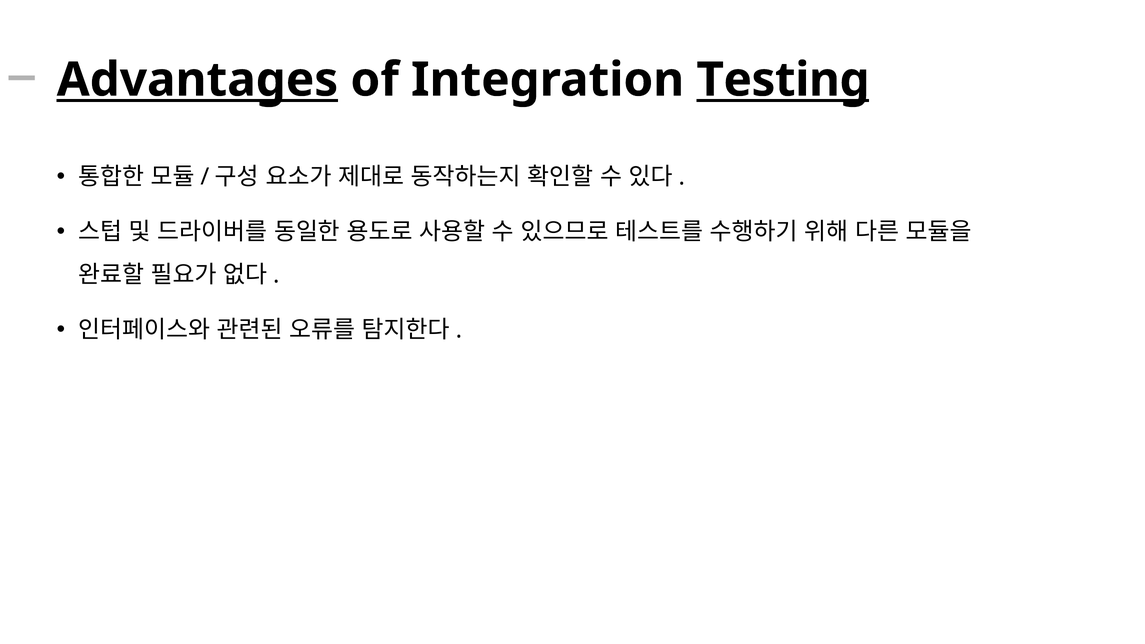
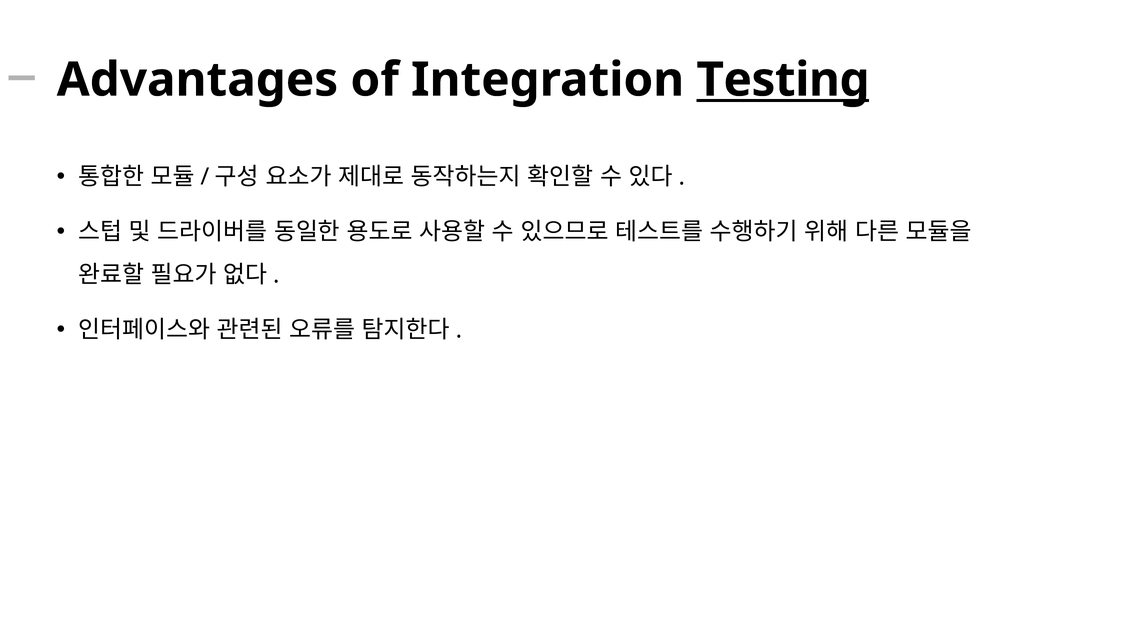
Advantages underline: present -> none
